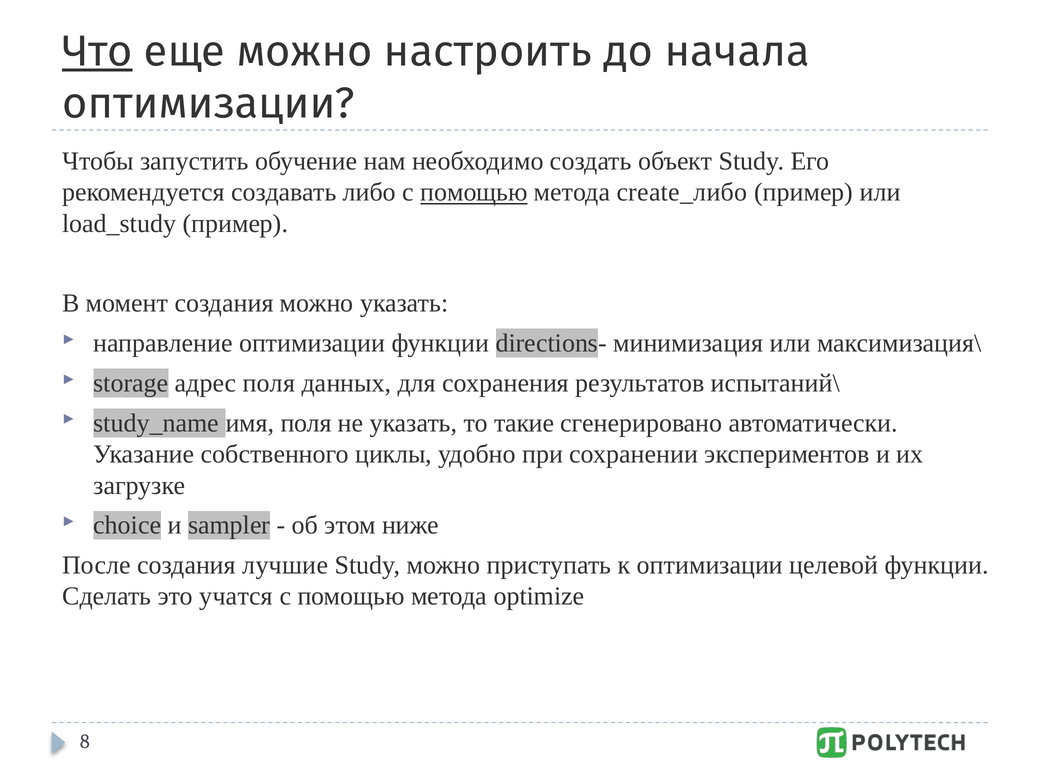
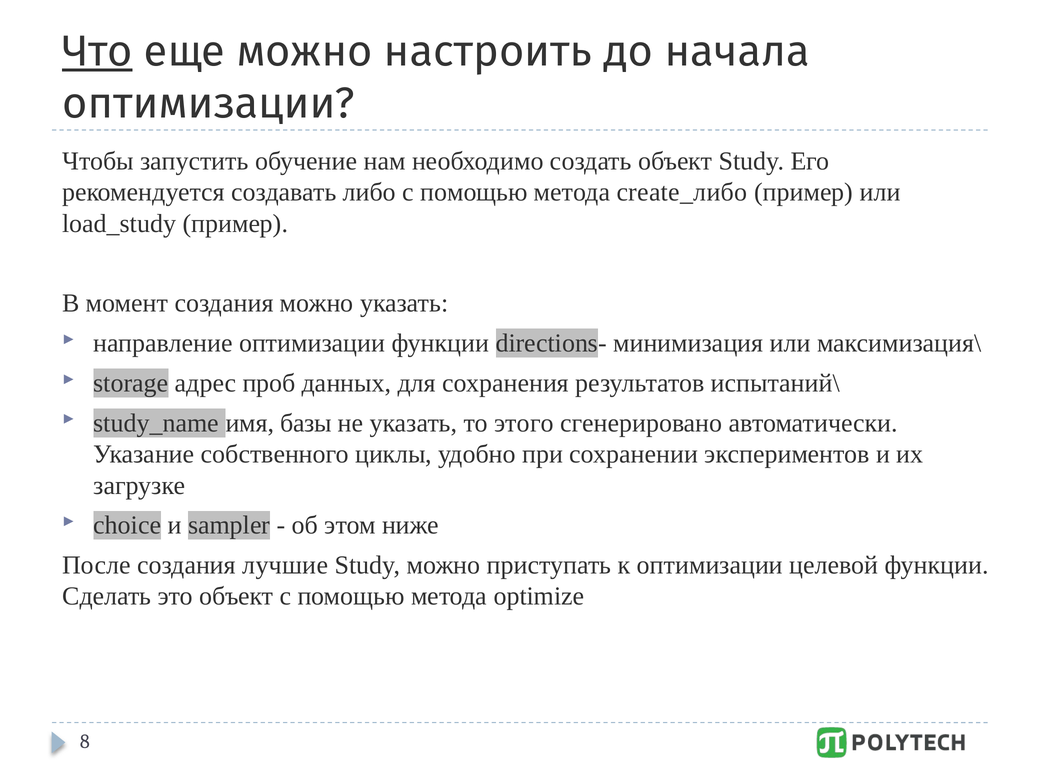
помощью at (474, 192) underline: present -> none
адрес поля: поля -> проб
имя поля: поля -> базы
такие: такие -> этого
это учатся: учатся -> объект
